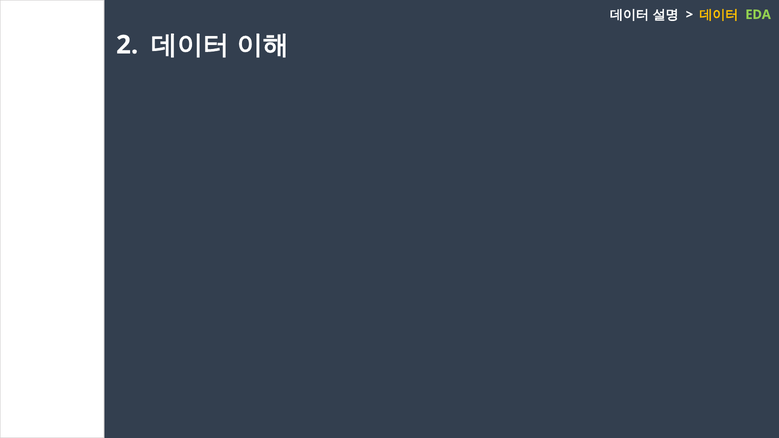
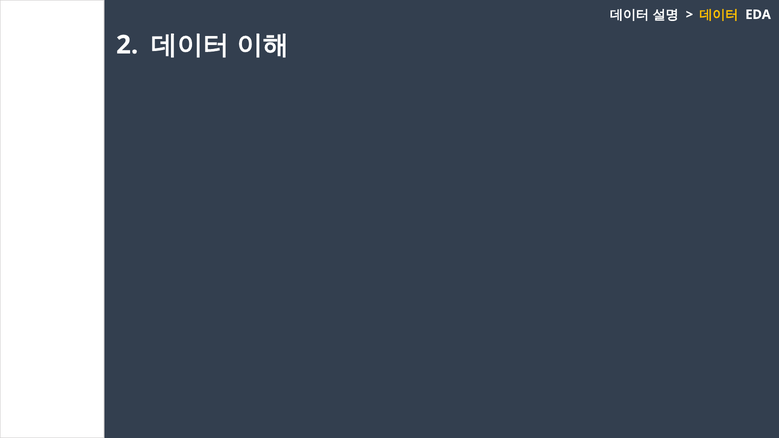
EDA colour: light green -> white
